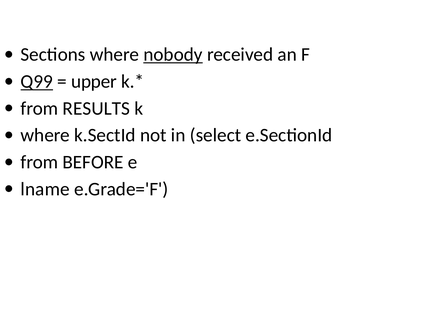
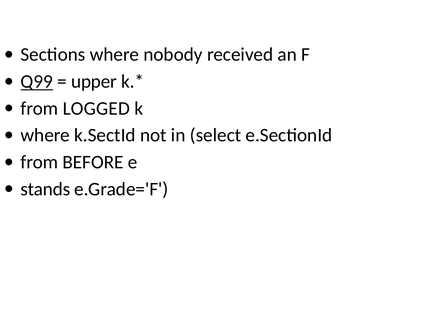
nobody underline: present -> none
RESULTS: RESULTS -> LOGGED
lname: lname -> stands
